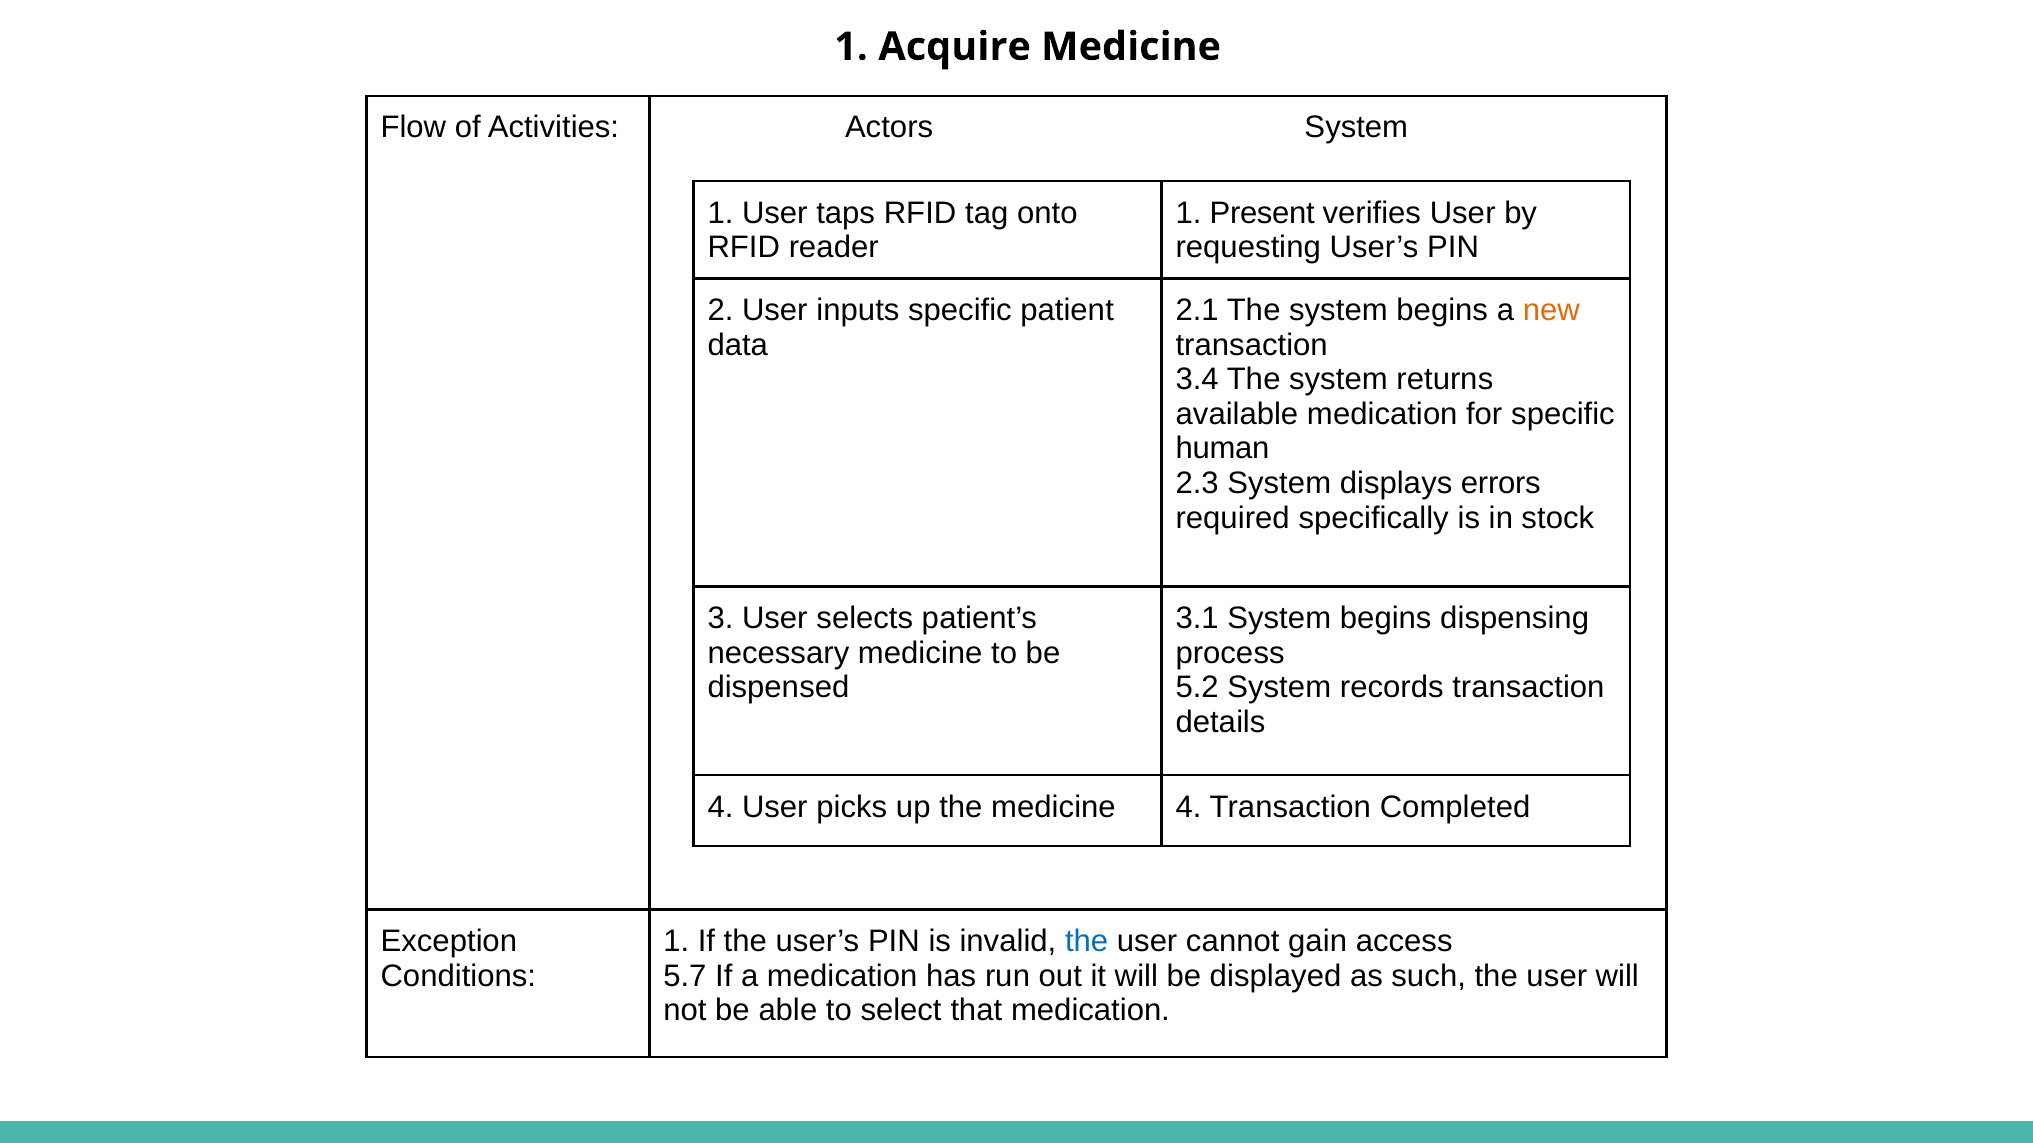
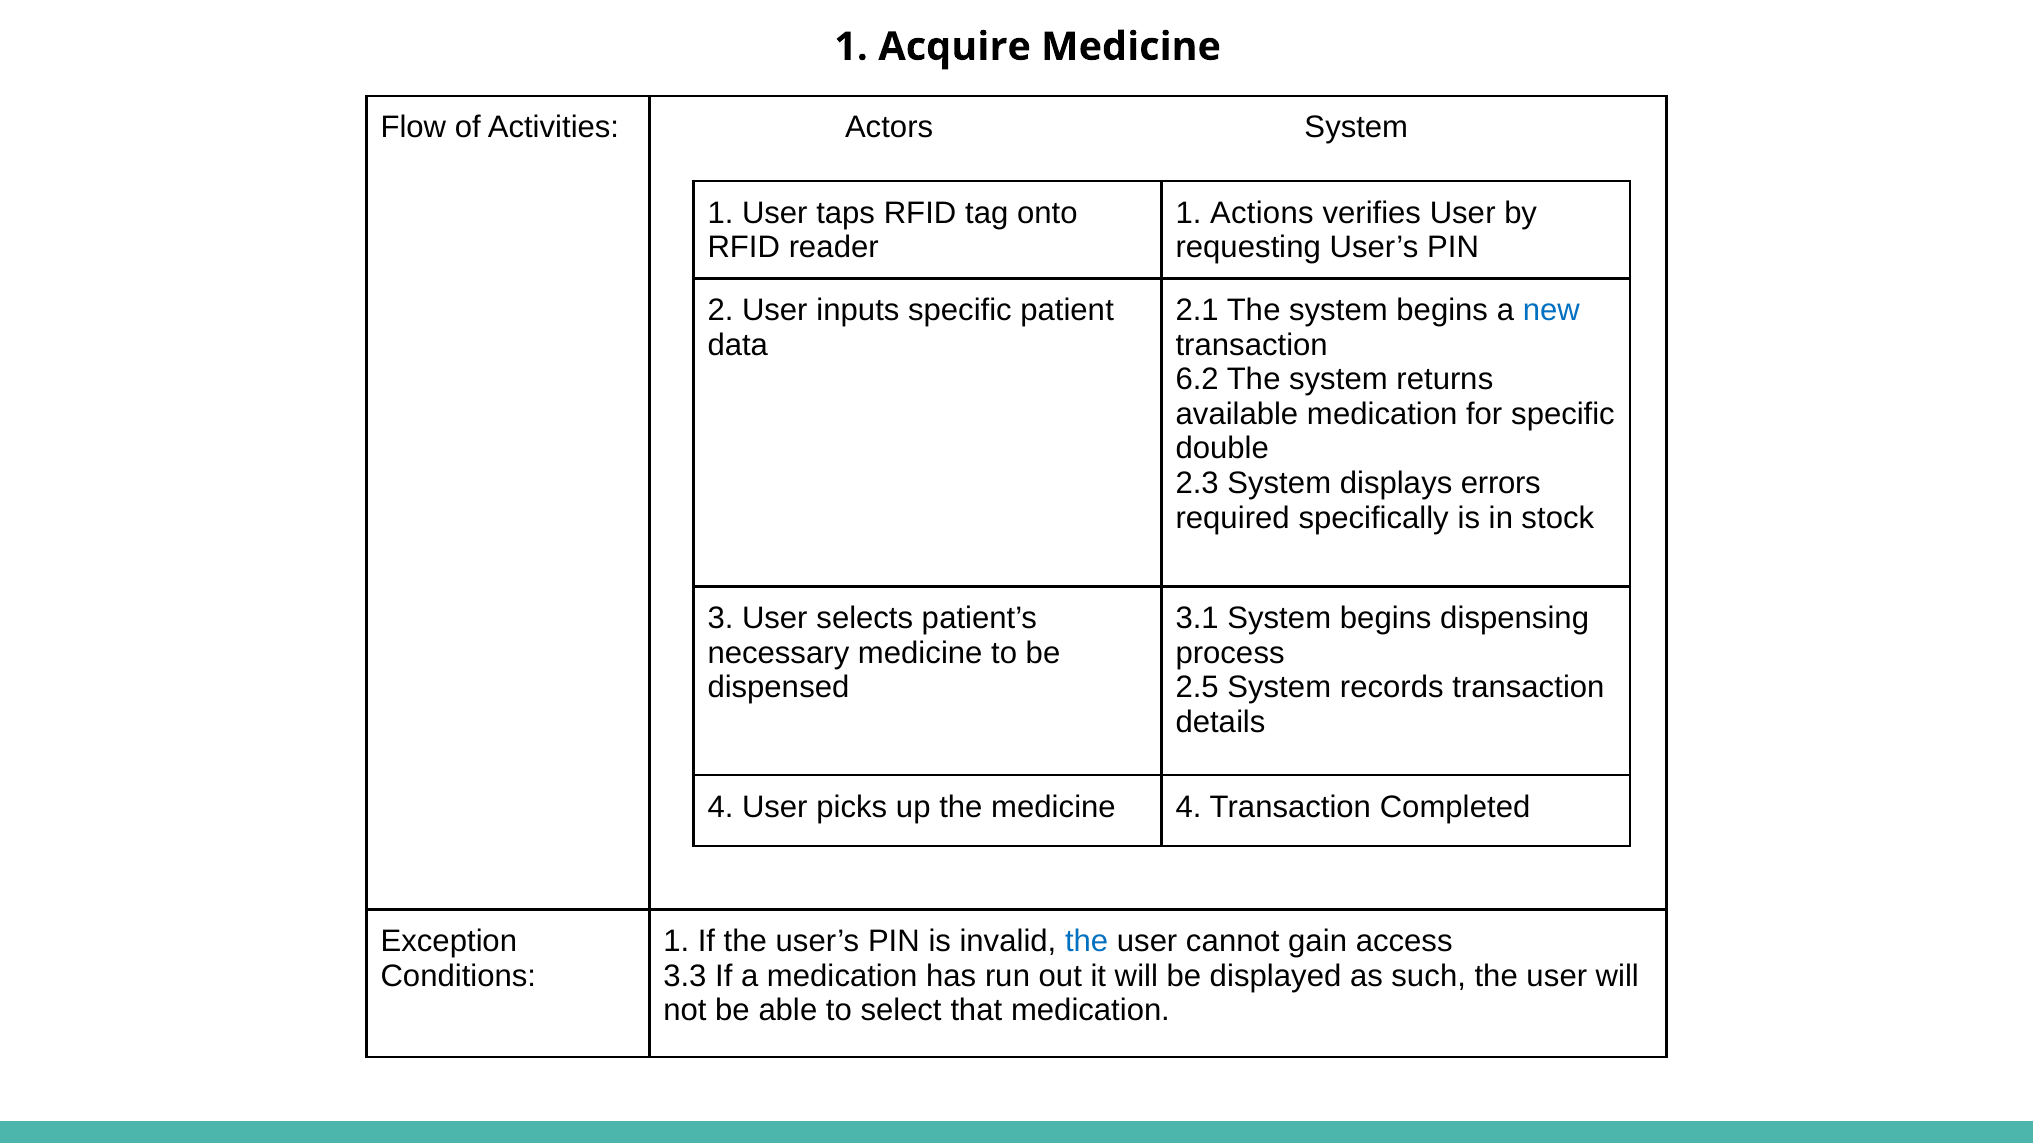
Present: Present -> Actions
new colour: orange -> blue
3.4: 3.4 -> 6.2
human: human -> double
5.2: 5.2 -> 2.5
5.7: 5.7 -> 3.3
